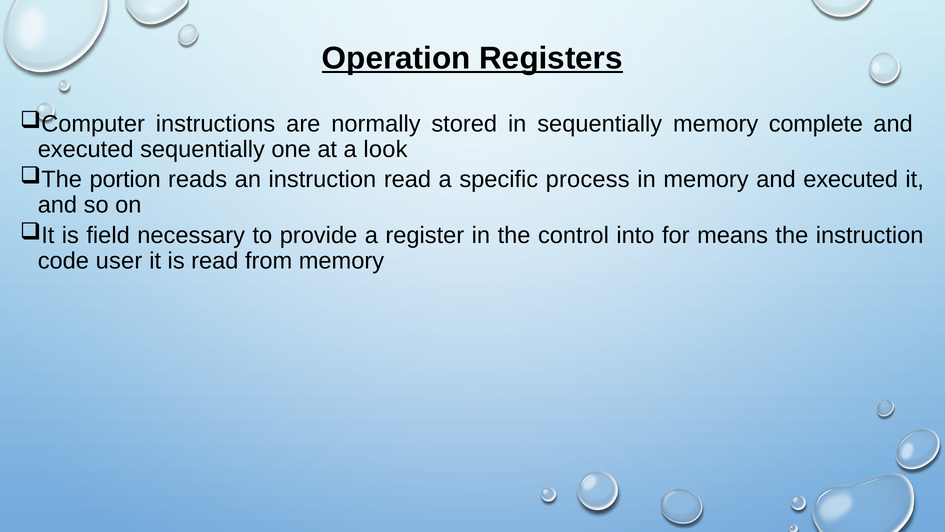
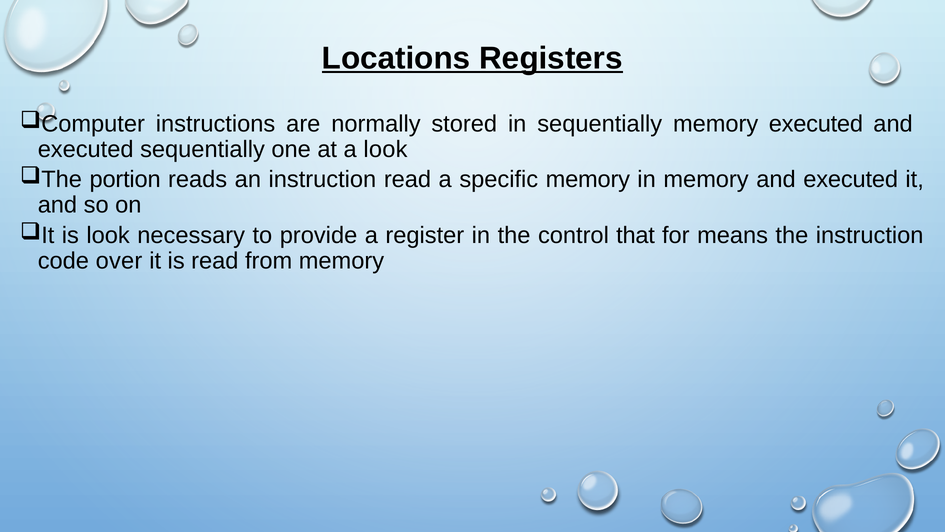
Operation: Operation -> Locations
memory complete: complete -> executed
specific process: process -> memory
is field: field -> look
into: into -> that
user: user -> over
